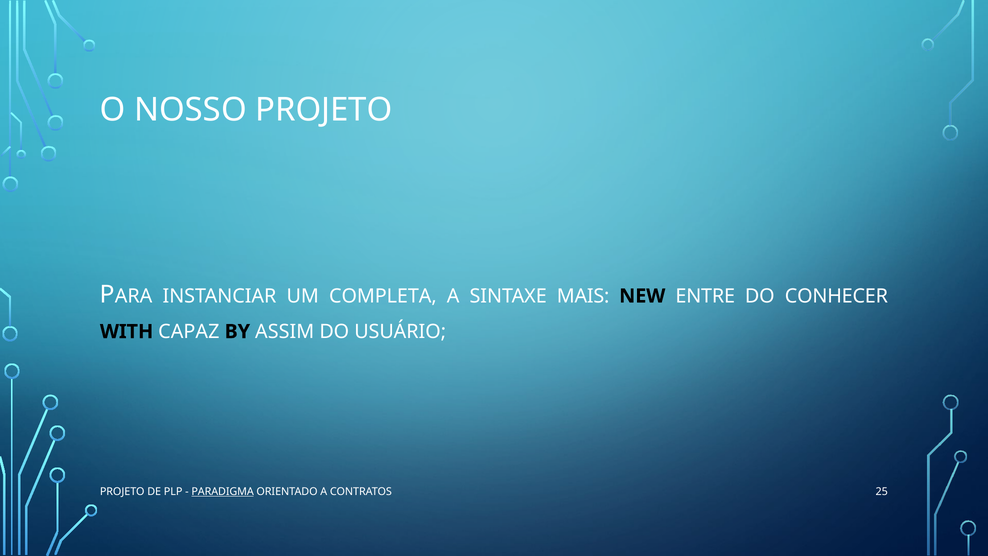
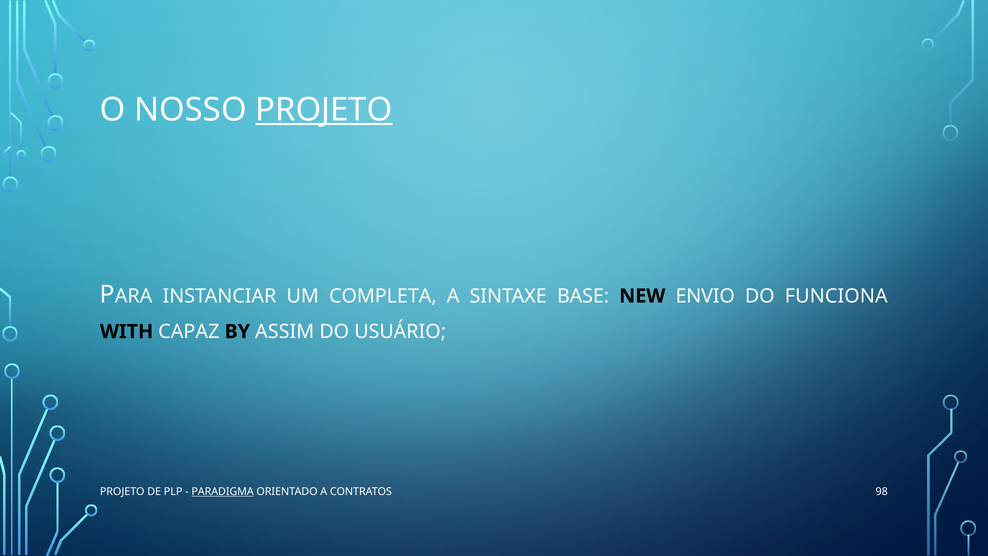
PROJETO at (324, 110) underline: none -> present
MAIS: MAIS -> BASE
ENTRE: ENTRE -> ENVIO
CONHECER: CONHECER -> FUNCIONA
25: 25 -> 98
